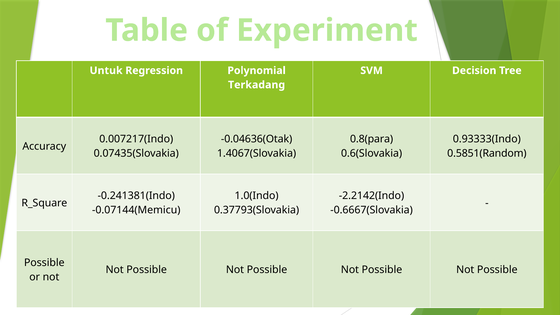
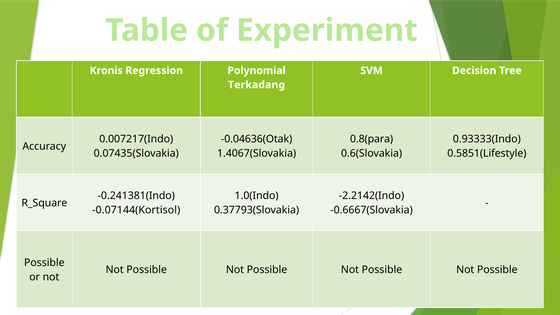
Untuk: Untuk -> Kronis
0.5851(Random: 0.5851(Random -> 0.5851(Lifestyle
-0.07144(Memicu: -0.07144(Memicu -> -0.07144(Kortisol
